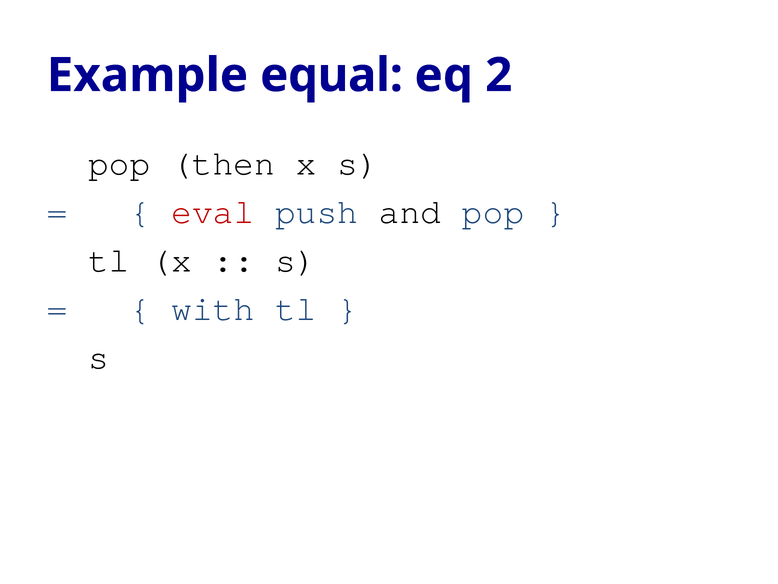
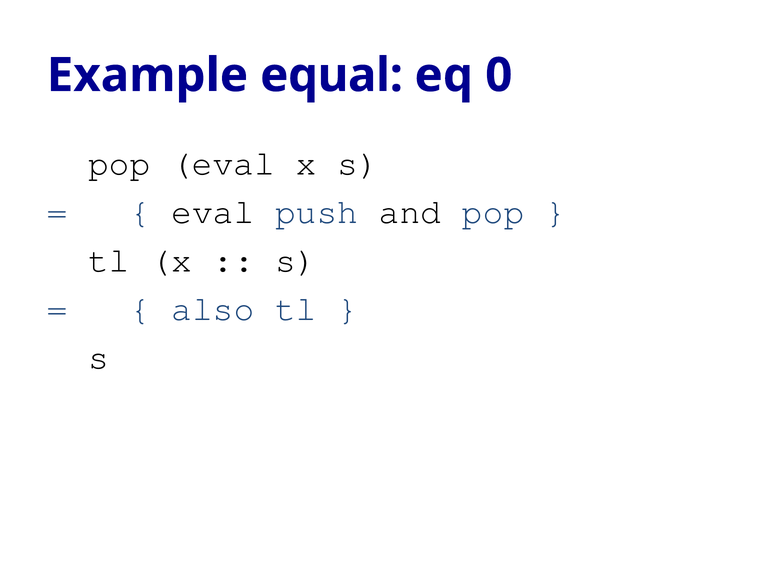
2: 2 -> 0
pop then: then -> eval
eval at (213, 212) colour: red -> black
with: with -> also
